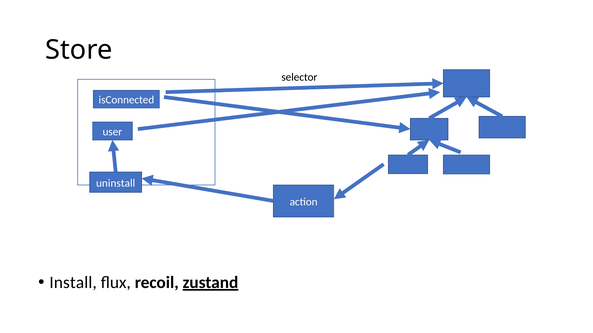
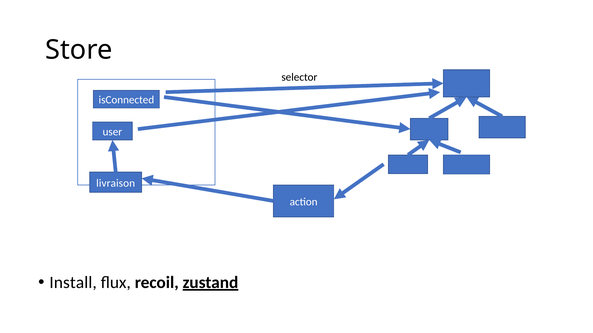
uninstall: uninstall -> livraison
